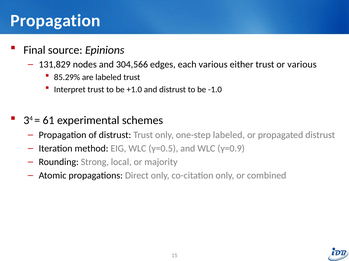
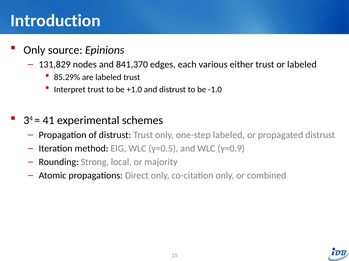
Propagation at (55, 21): Propagation -> Introduction
Final at (34, 50): Final -> Only
304,566: 304,566 -> 841,370
or various: various -> labeled
61: 61 -> 41
